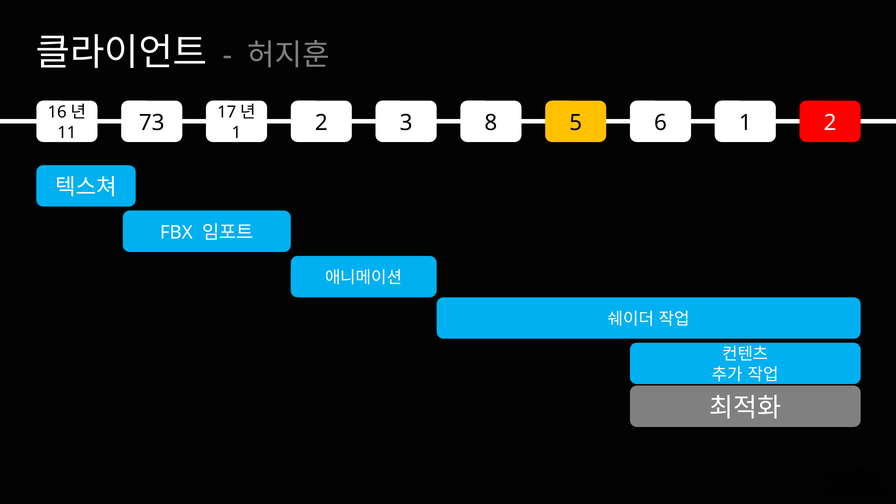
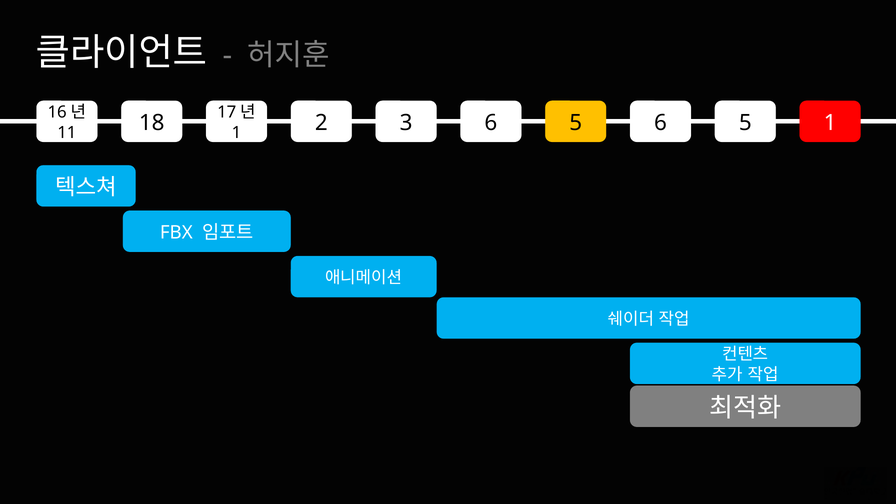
3 8: 8 -> 6
6 1: 1 -> 5
5 2: 2 -> 1
73: 73 -> 18
